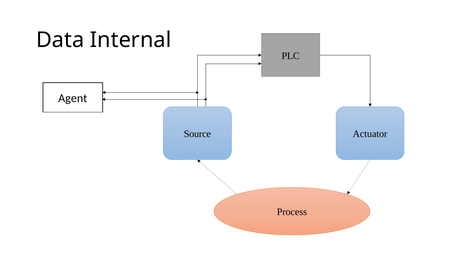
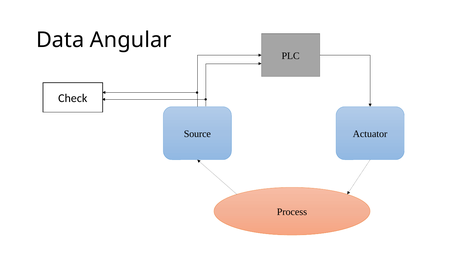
Internal: Internal -> Angular
Agent: Agent -> Check
